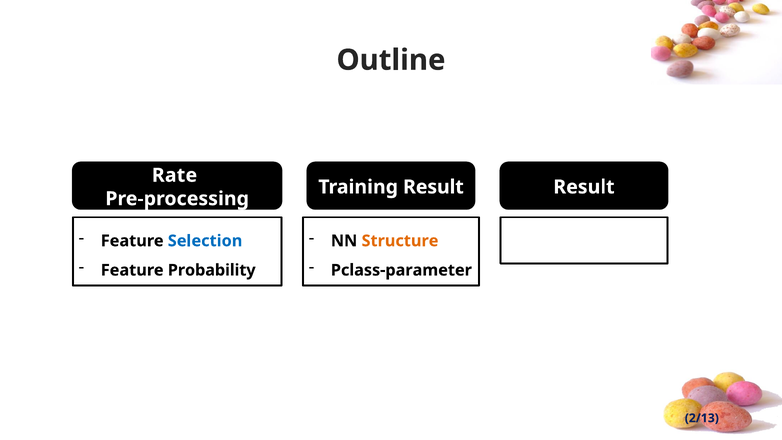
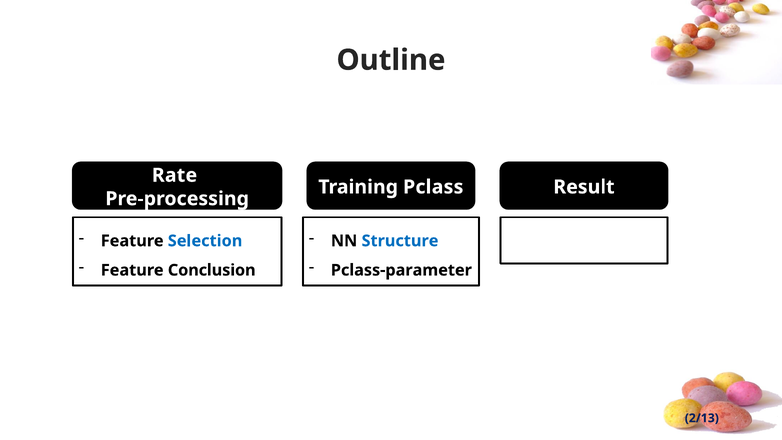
Training Result: Result -> Pclass
Structure colour: orange -> blue
Probability: Probability -> Conclusion
